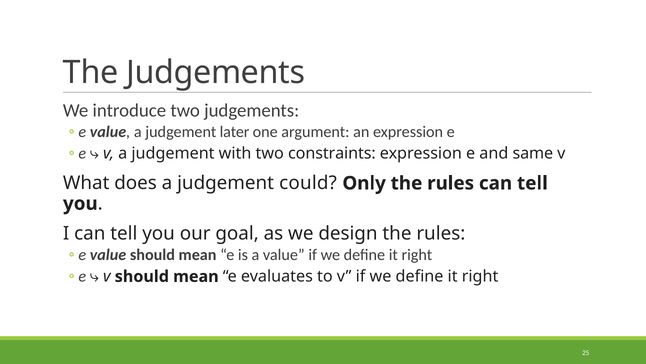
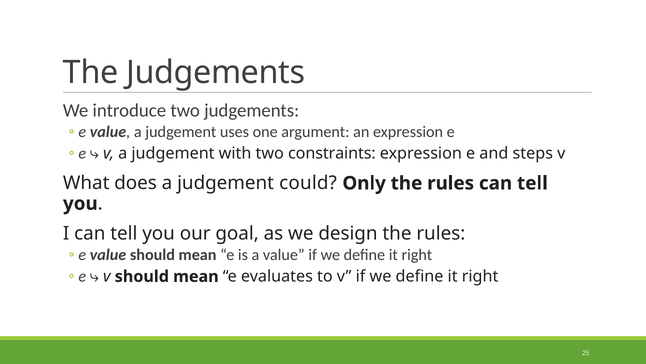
later: later -> uses
same: same -> steps
